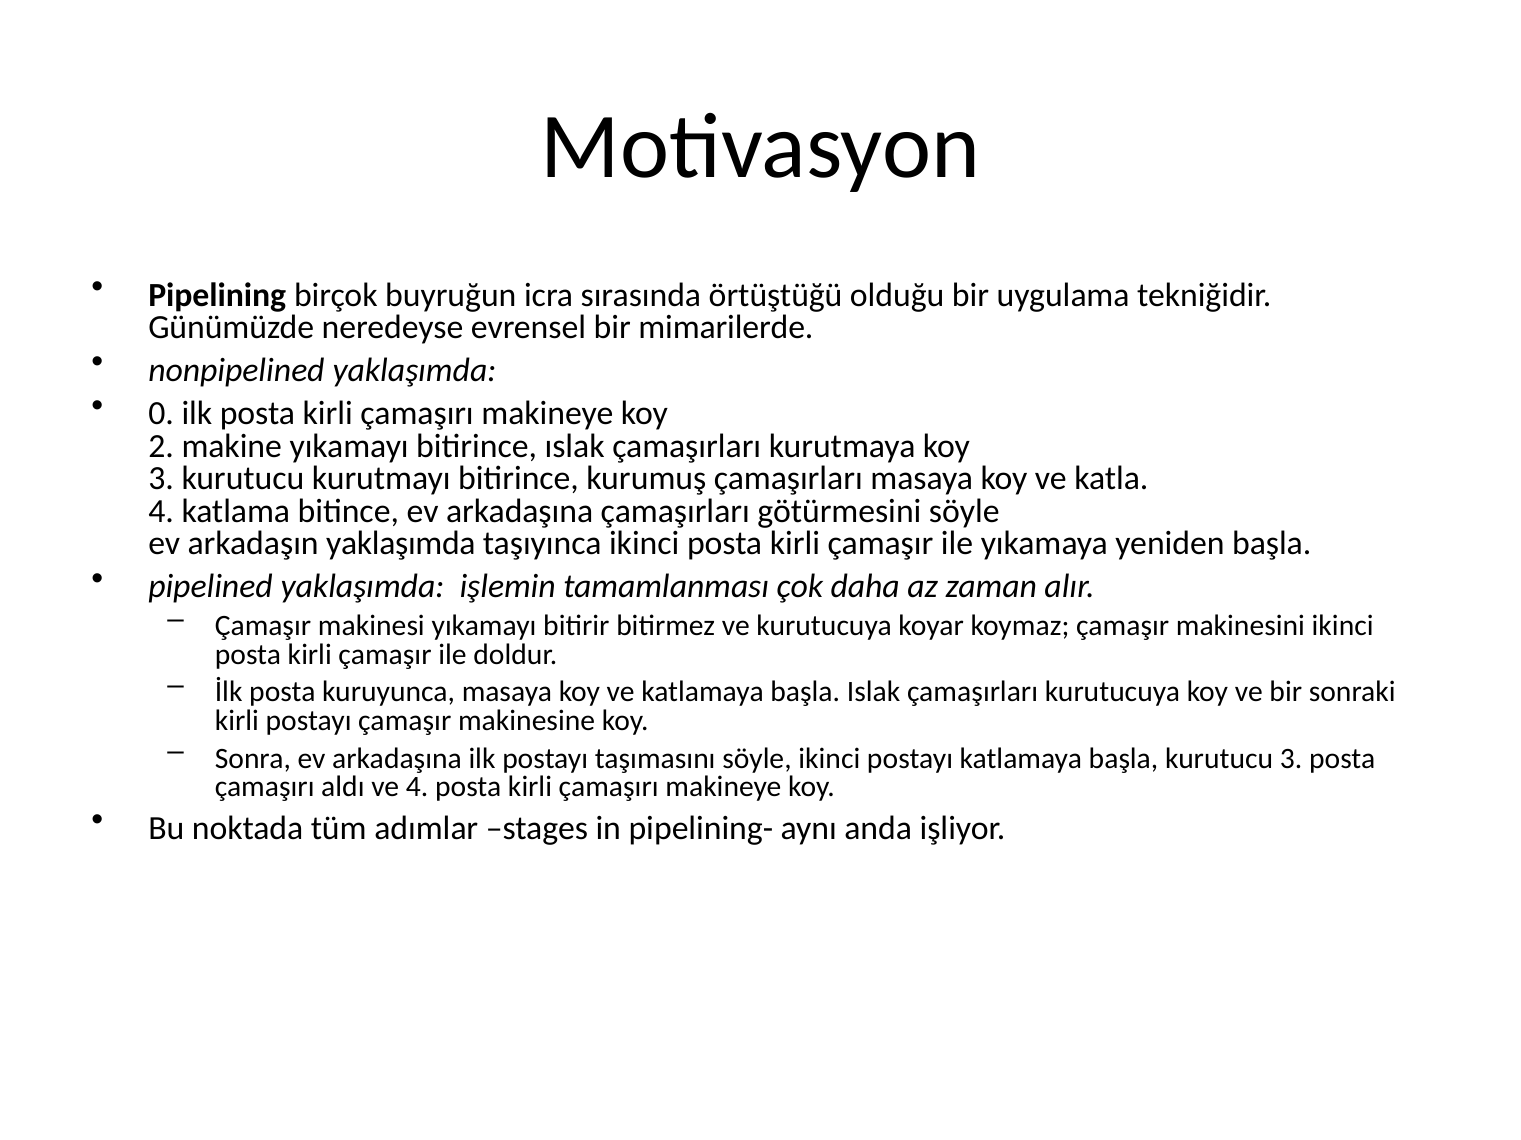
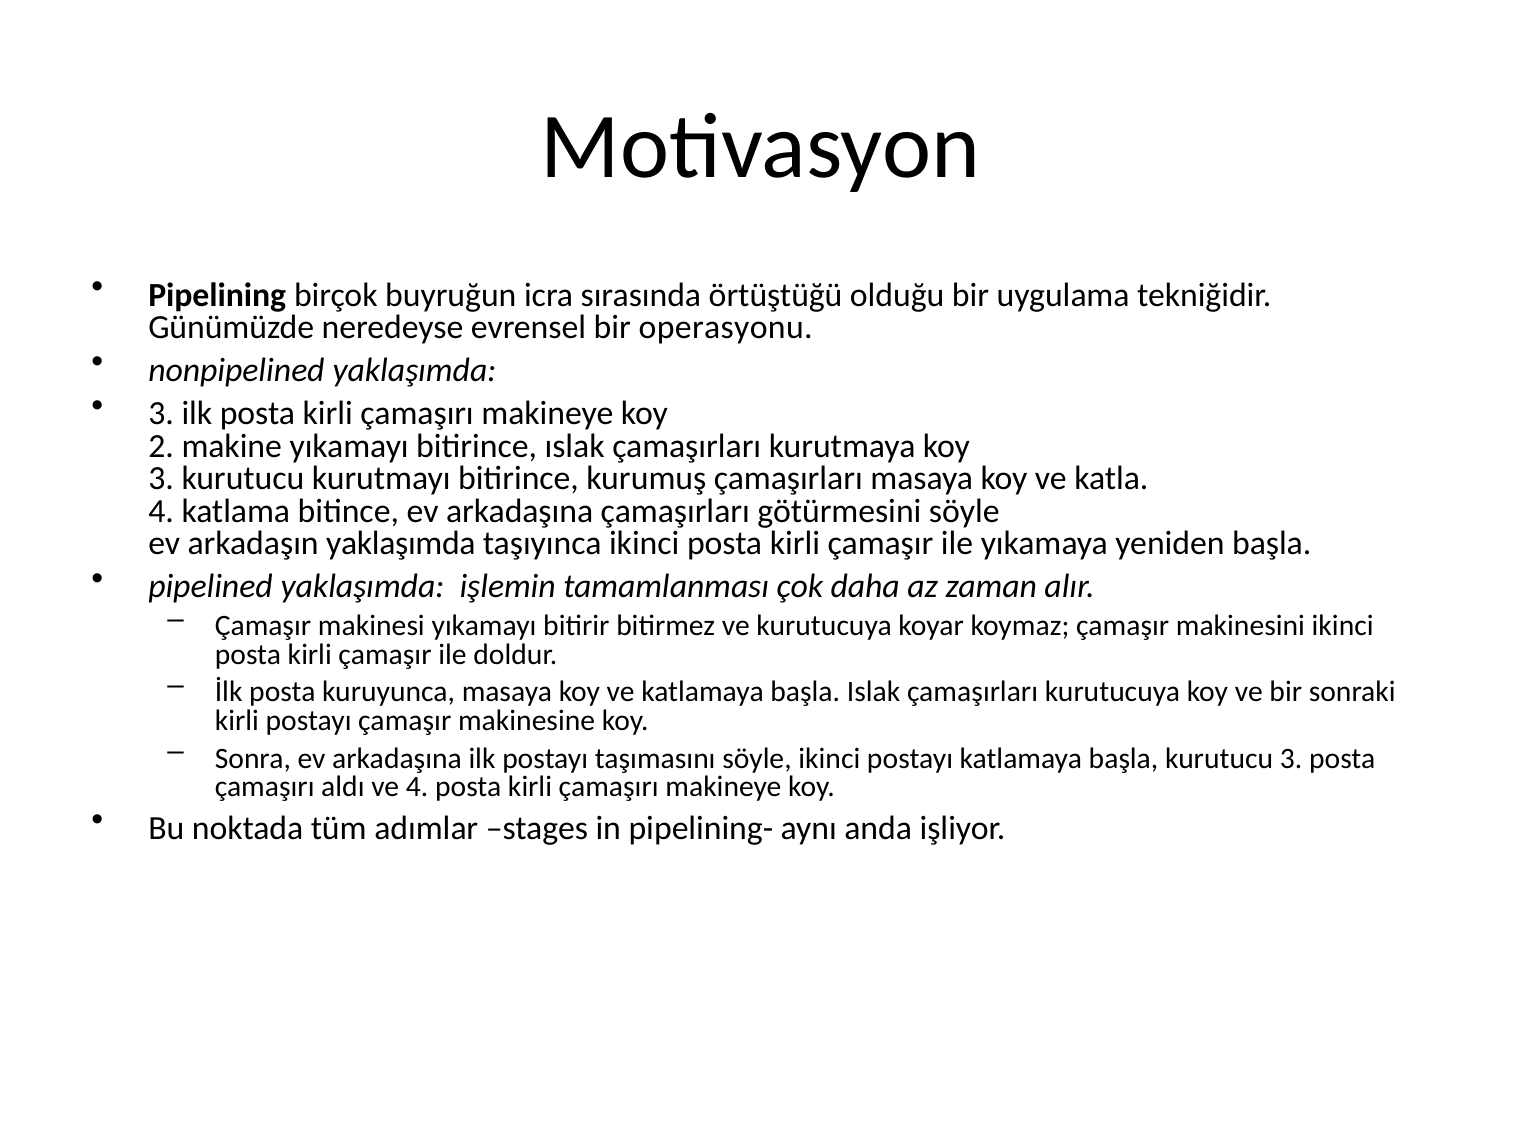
mimarilerde: mimarilerde -> operasyonu
0 at (161, 414): 0 -> 3
